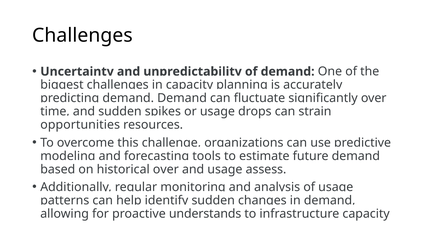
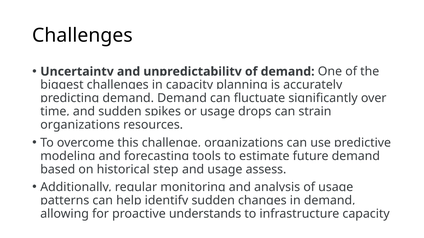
opportunities at (80, 125): opportunities -> organizations
historical over: over -> step
